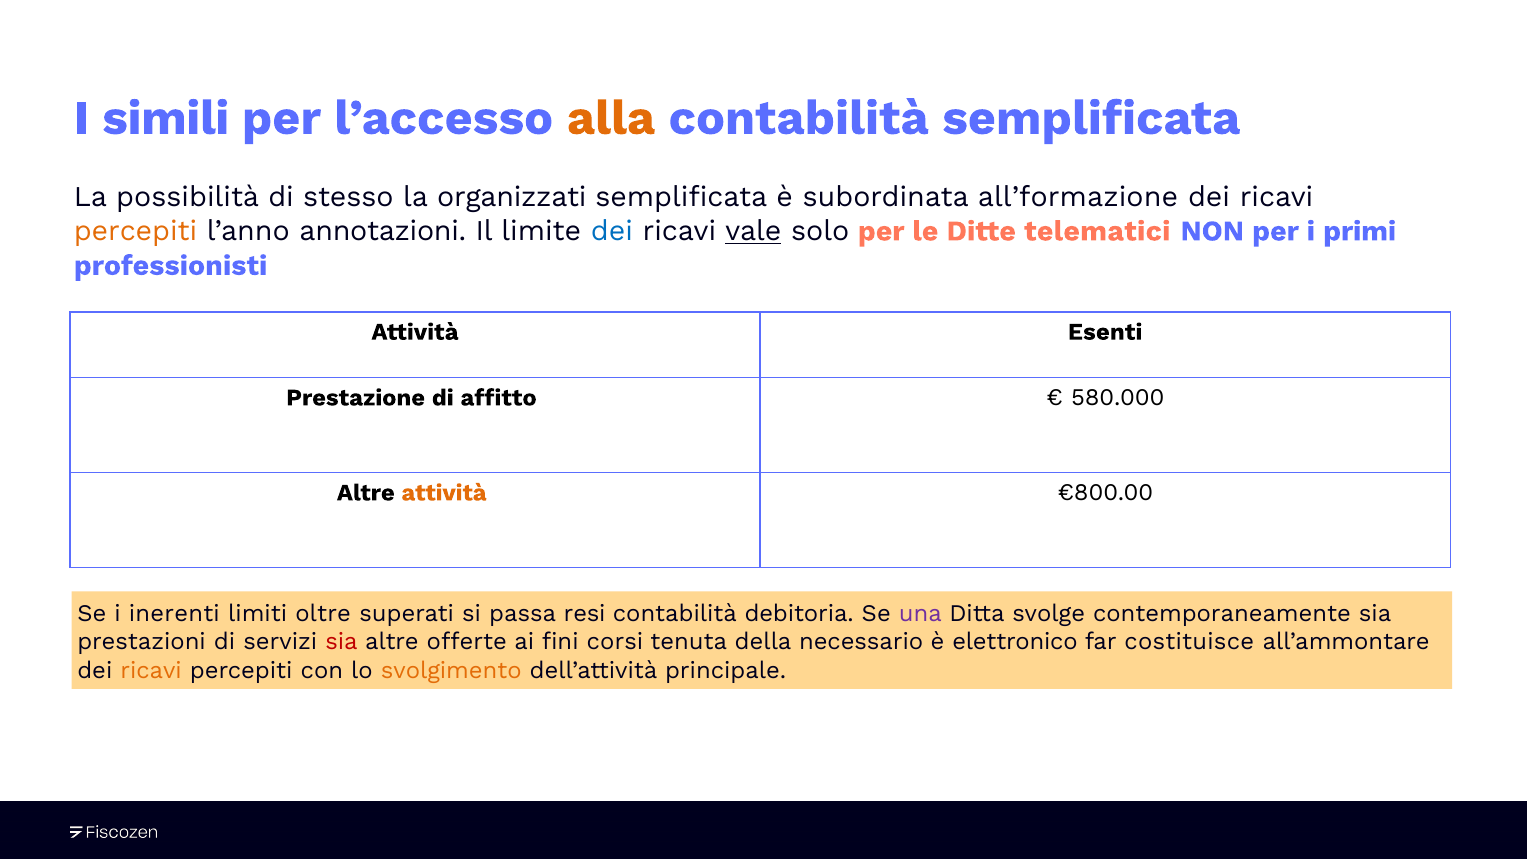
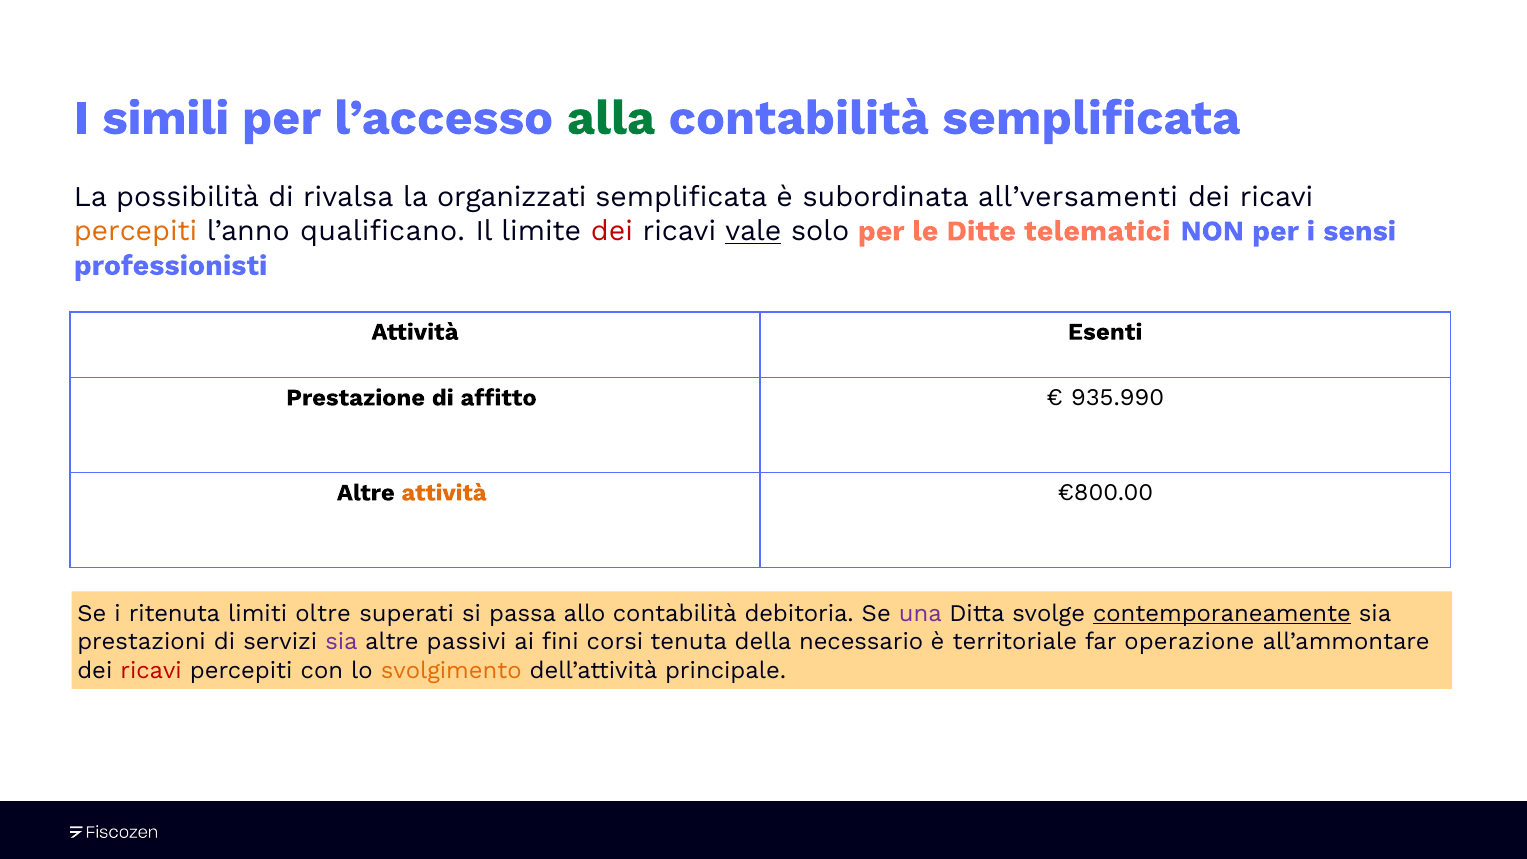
alla colour: orange -> green
stesso: stesso -> rivalsa
all’formazione: all’formazione -> all’versamenti
annotazioni: annotazioni -> qualificano
dei at (612, 231) colour: blue -> red
primi: primi -> sensi
580.000: 580.000 -> 935.990
inerenti: inerenti -> ritenuta
resi: resi -> allo
contemporaneamente underline: none -> present
sia at (341, 642) colour: red -> purple
offerte: offerte -> passivi
elettronico: elettronico -> territoriale
costituisce: costituisce -> operazione
ricavi at (151, 670) colour: orange -> red
